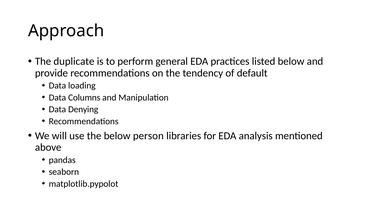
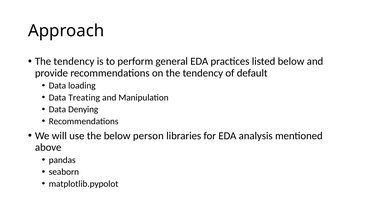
duplicate at (74, 61): duplicate -> tendency
Columns: Columns -> Treating
